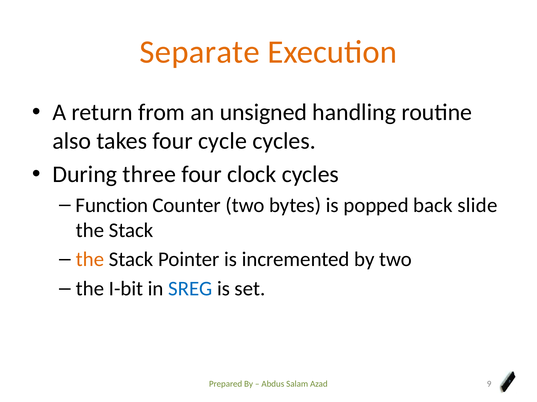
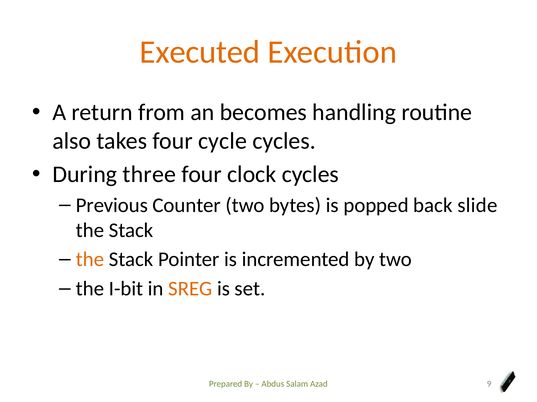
Separate: Separate -> Executed
unsigned: unsigned -> becomes
Function: Function -> Previous
SREG colour: blue -> orange
